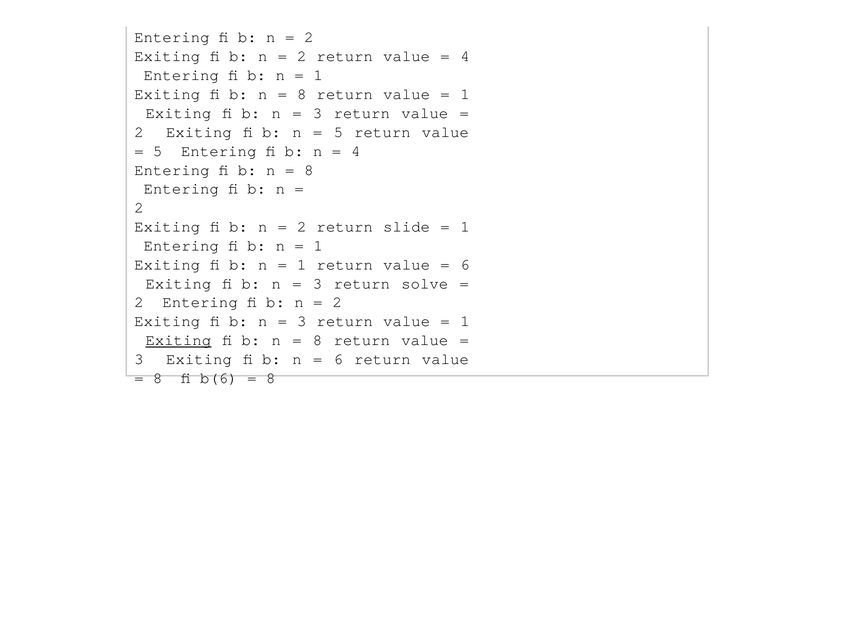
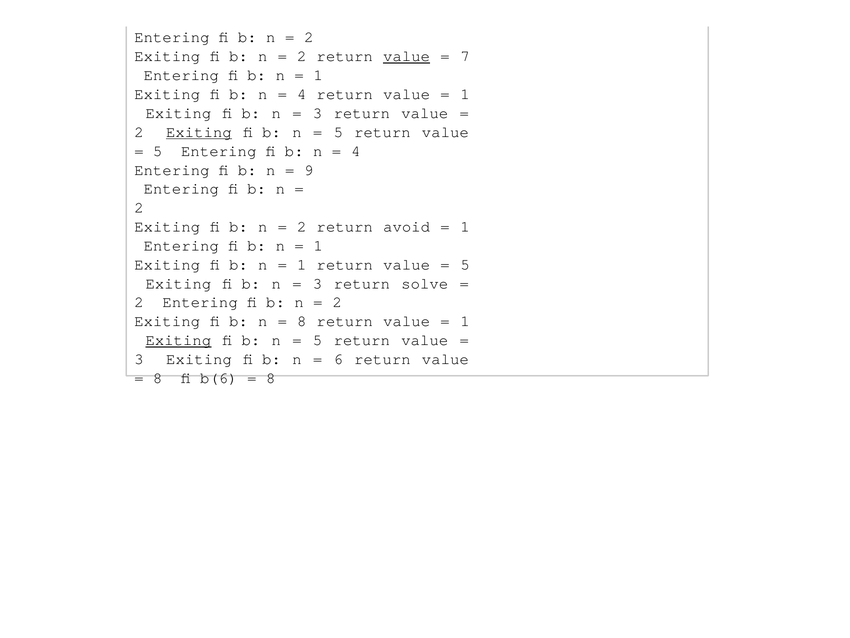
value at (407, 56) underline: none -> present
4 at (465, 56): 4 -> 7
8 at (302, 94): 8 -> 4
Exiting at (199, 132) underline: none -> present
8 at (309, 170): 8 -> 9
slide: slide -> avoid
6 at (465, 264): 6 -> 5
3 at (302, 321): 3 -> 8
8 at (318, 340): 8 -> 5
